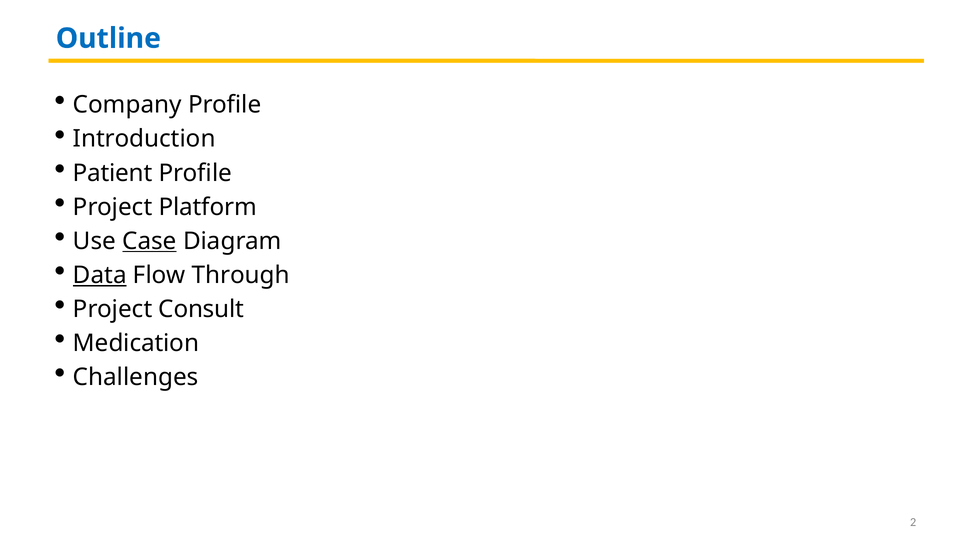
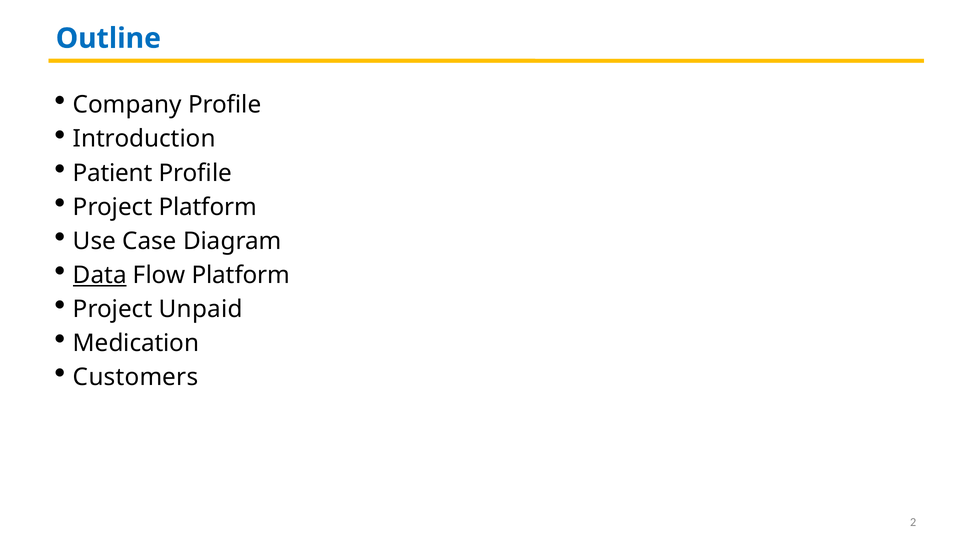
Case underline: present -> none
Flow Through: Through -> Platform
Consult: Consult -> Unpaid
Challenges: Challenges -> Customers
